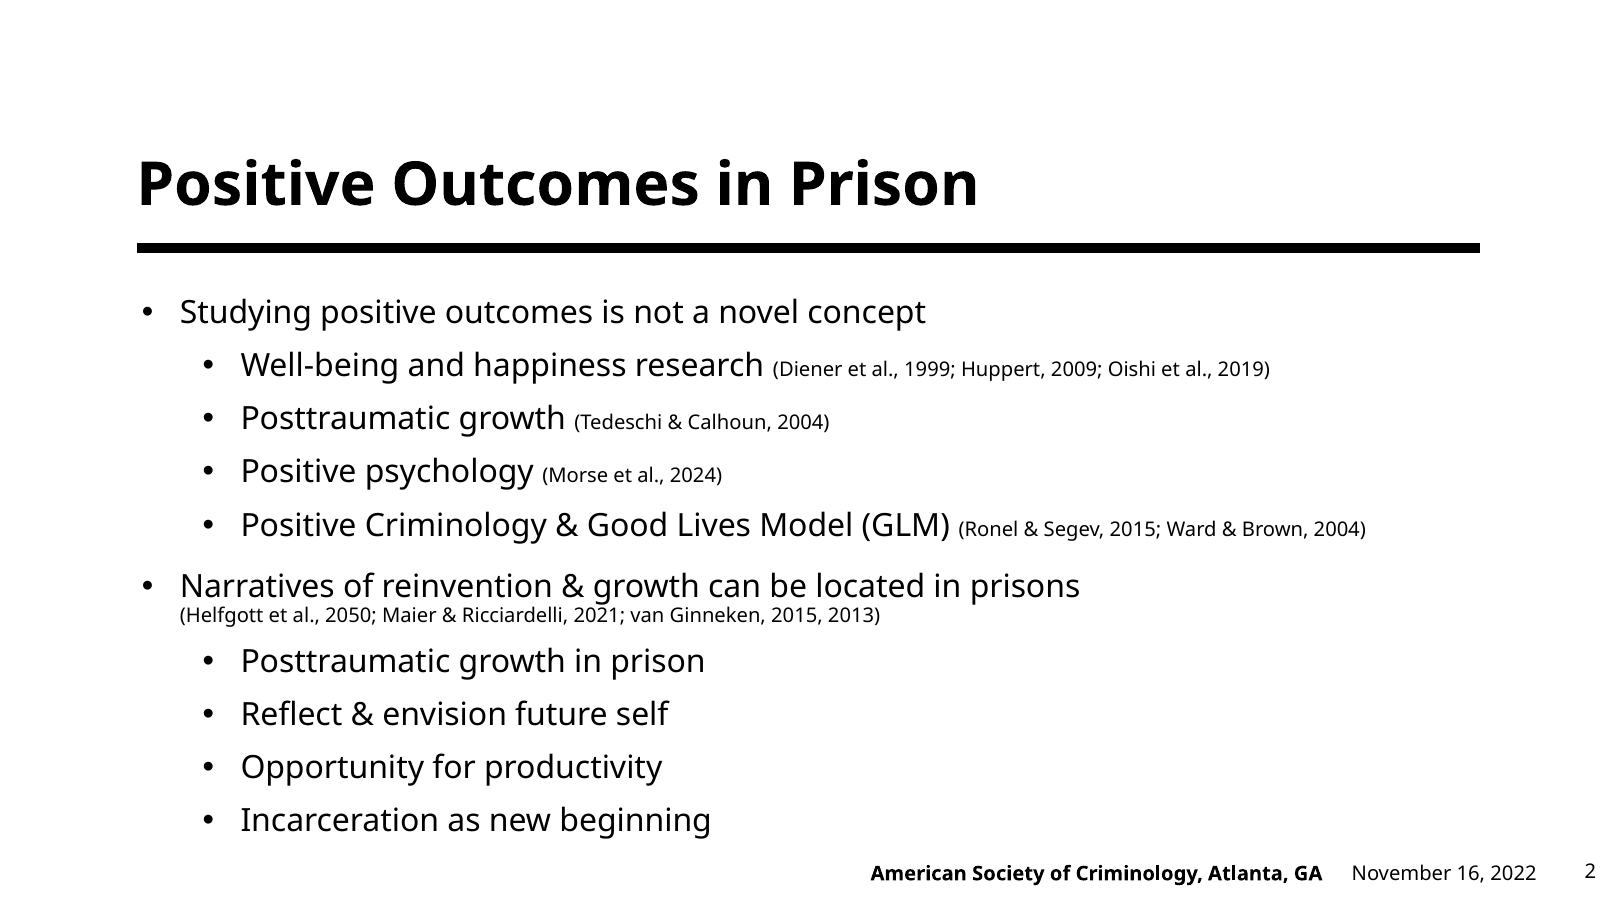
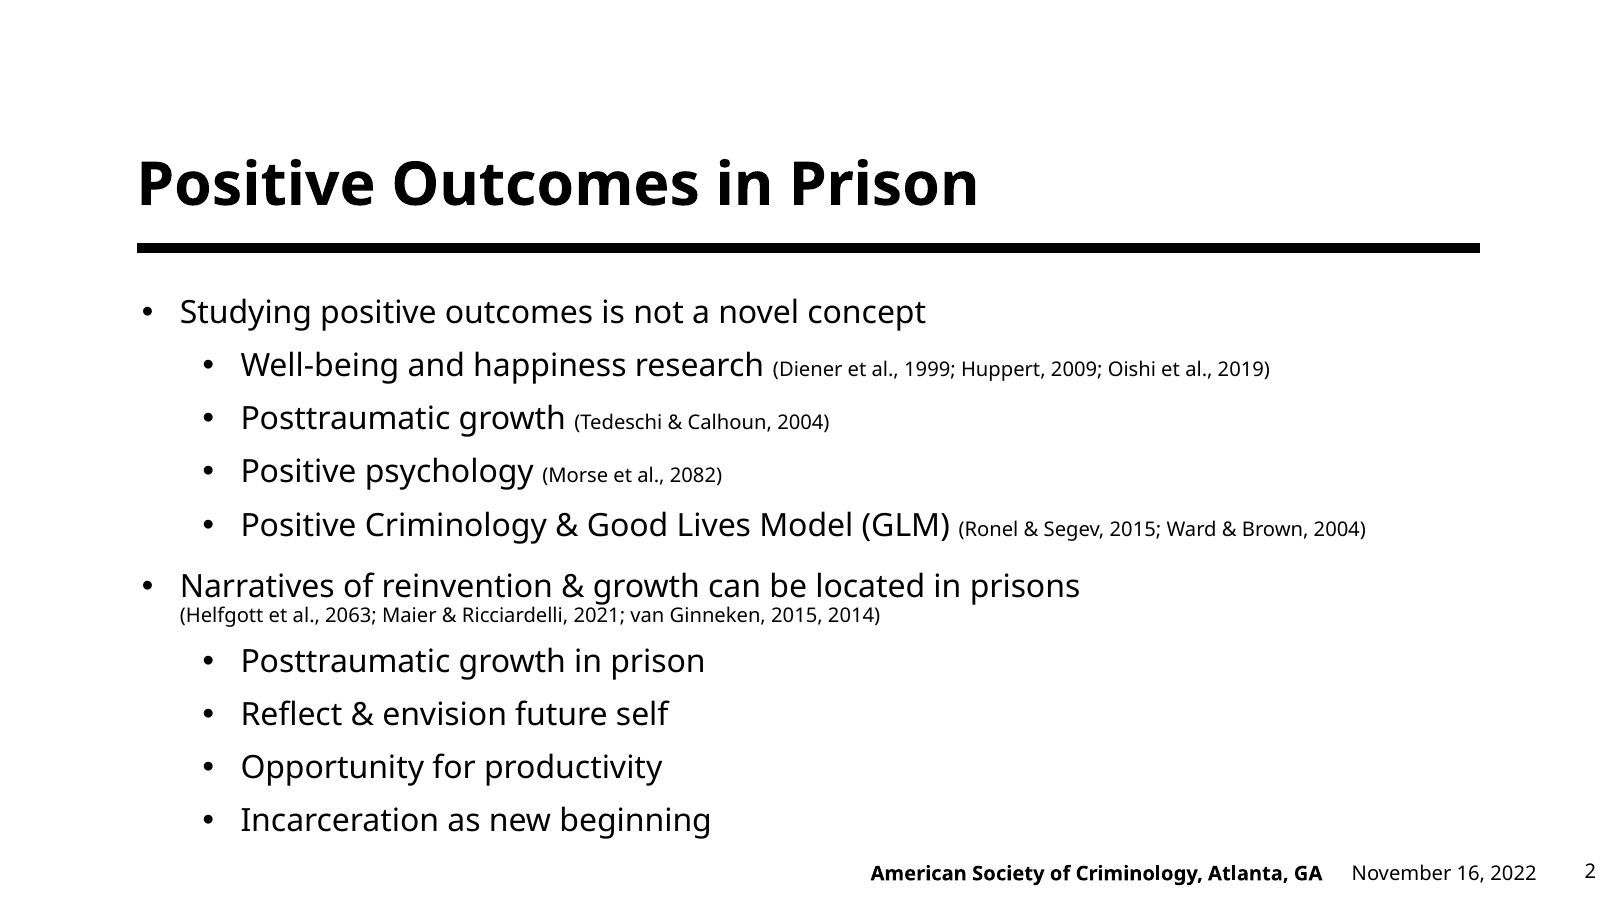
2024: 2024 -> 2082
2050: 2050 -> 2063
2013: 2013 -> 2014
